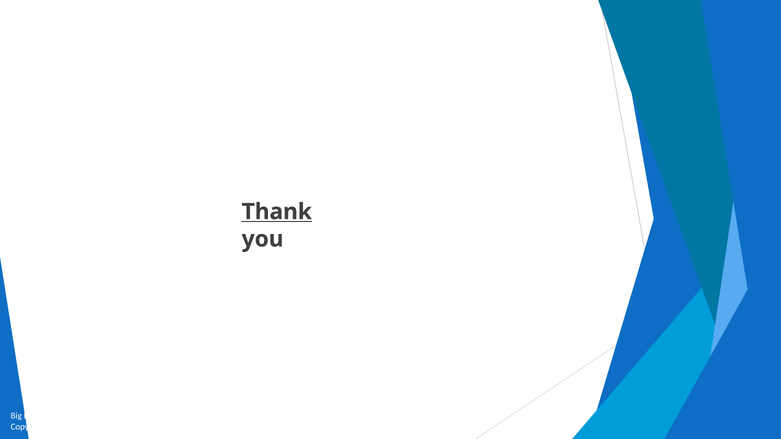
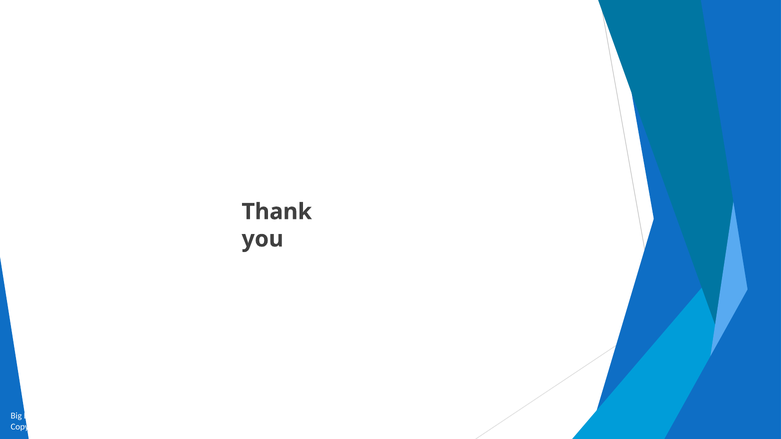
Thank underline: present -> none
